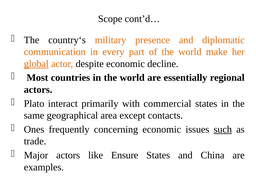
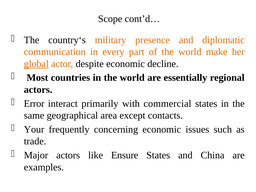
Plato: Plato -> Error
Ones: Ones -> Your
such underline: present -> none
